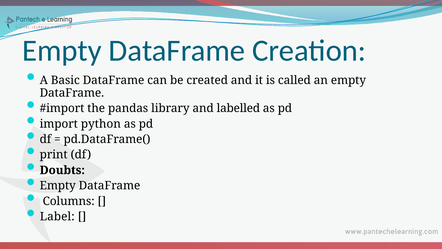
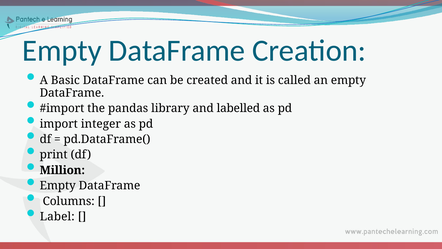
python: python -> integer
Doubts: Doubts -> Million
